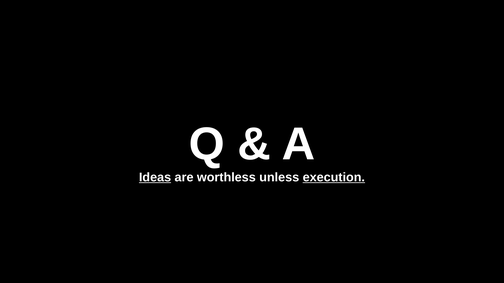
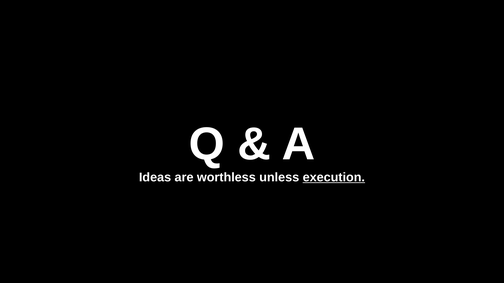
Ideas underline: present -> none
